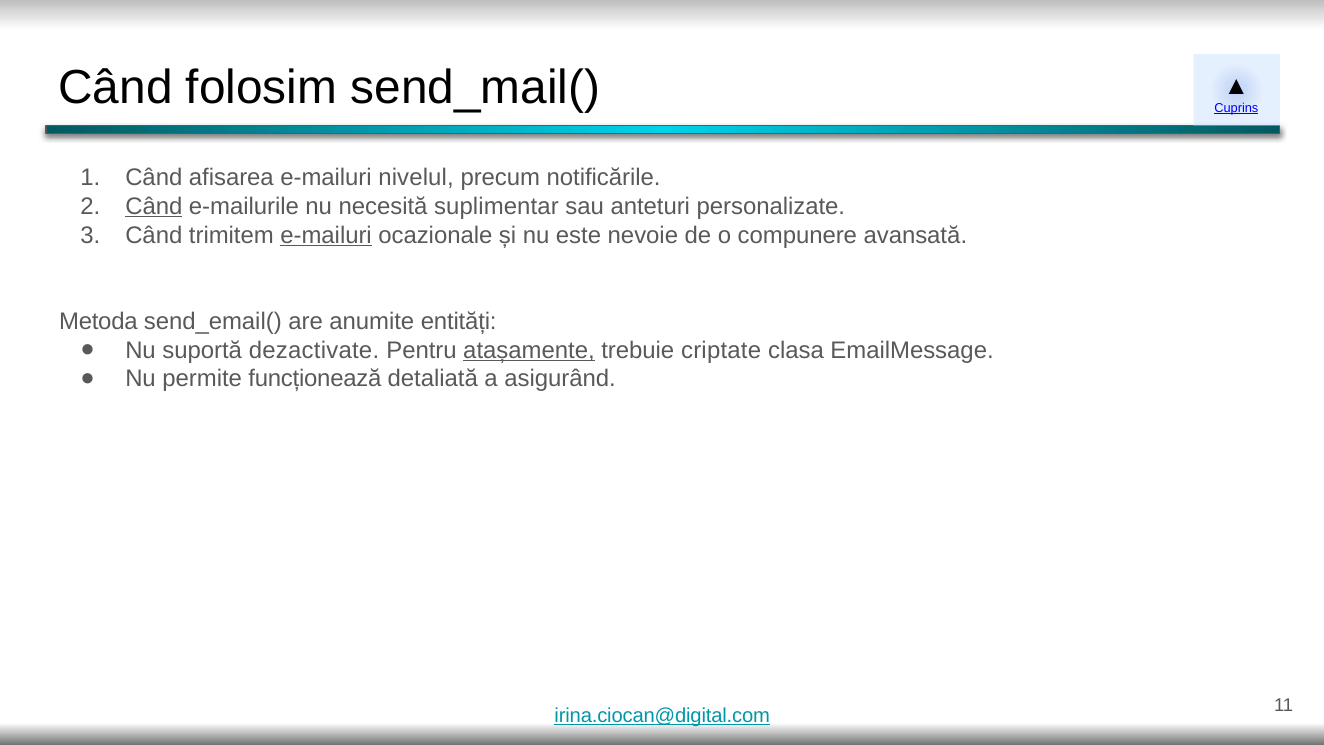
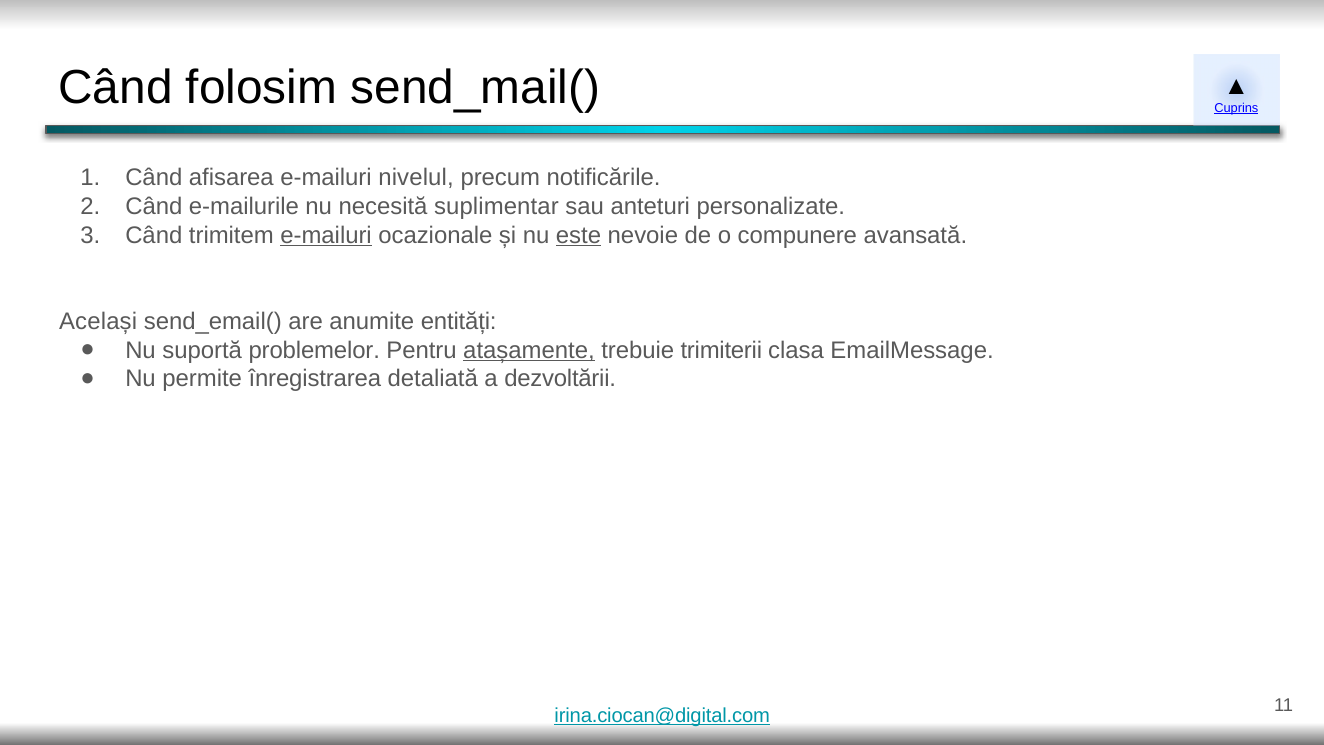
Când at (154, 206) underline: present -> none
este underline: none -> present
Metoda: Metoda -> Același
dezactivate: dezactivate -> problemelor
criptate: criptate -> trimiterii
funcționează: funcționează -> înregistrarea
asigurând: asigurând -> dezvoltării
